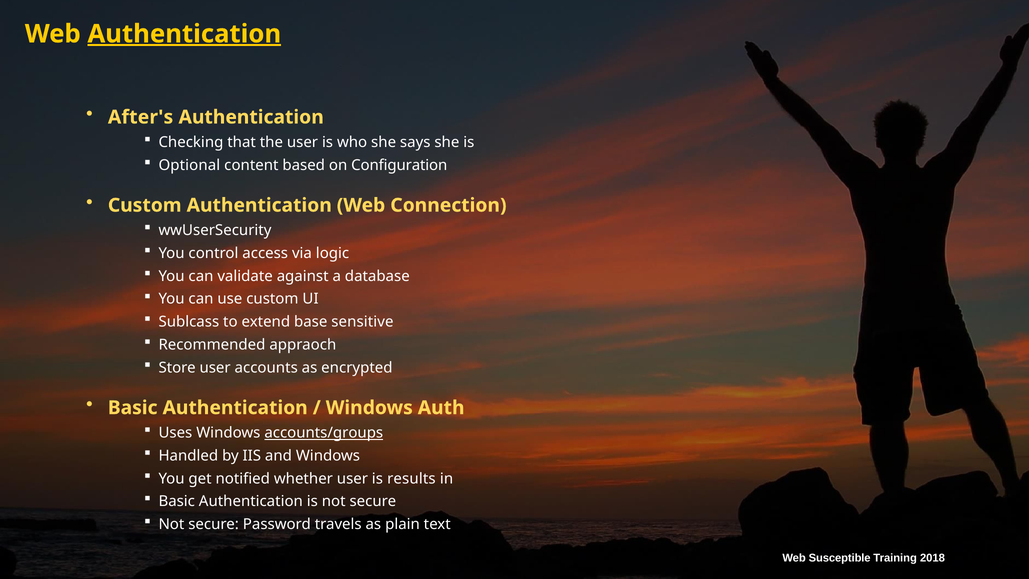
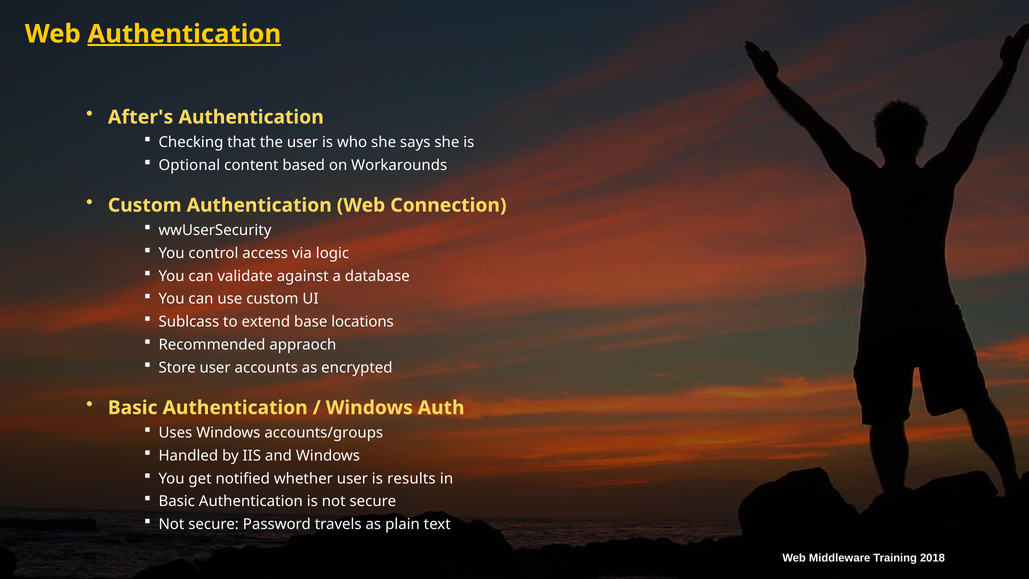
Configuration: Configuration -> Workarounds
sensitive: sensitive -> locations
accounts/groups underline: present -> none
Susceptible: Susceptible -> Middleware
